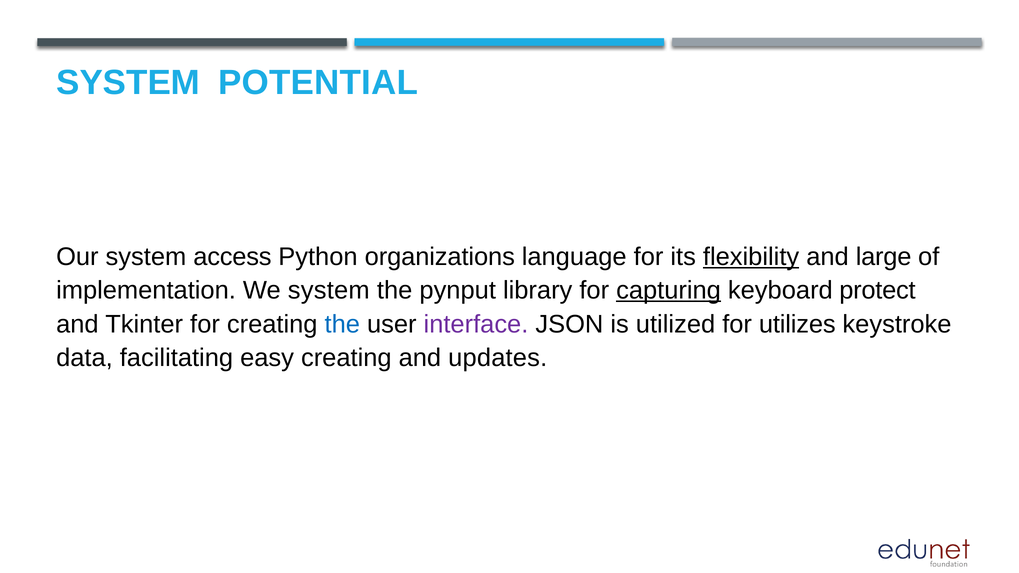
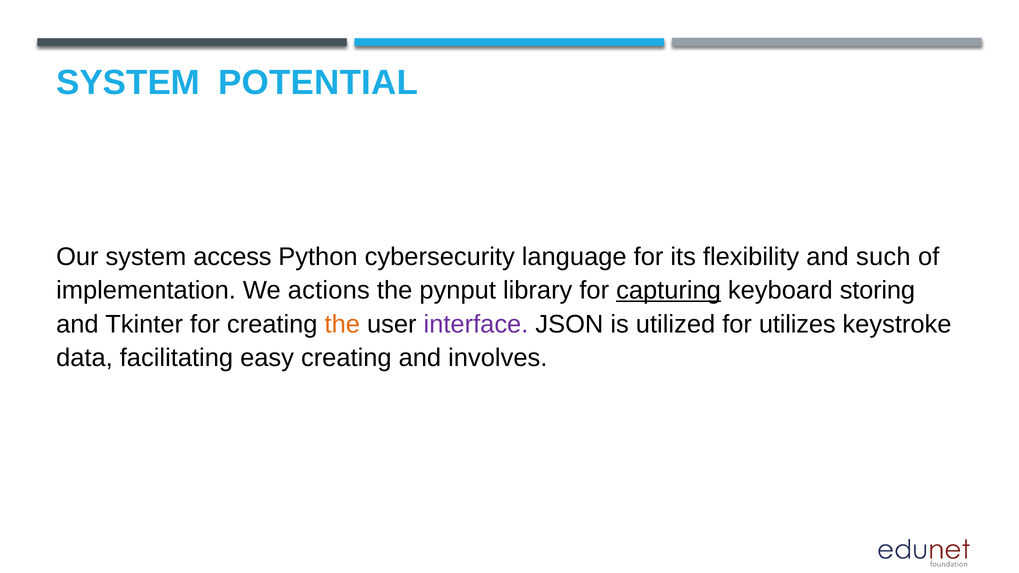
organizations: organizations -> cybersecurity
flexibility underline: present -> none
large: large -> such
We system: system -> actions
protect: protect -> storing
the at (342, 324) colour: blue -> orange
updates: updates -> involves
